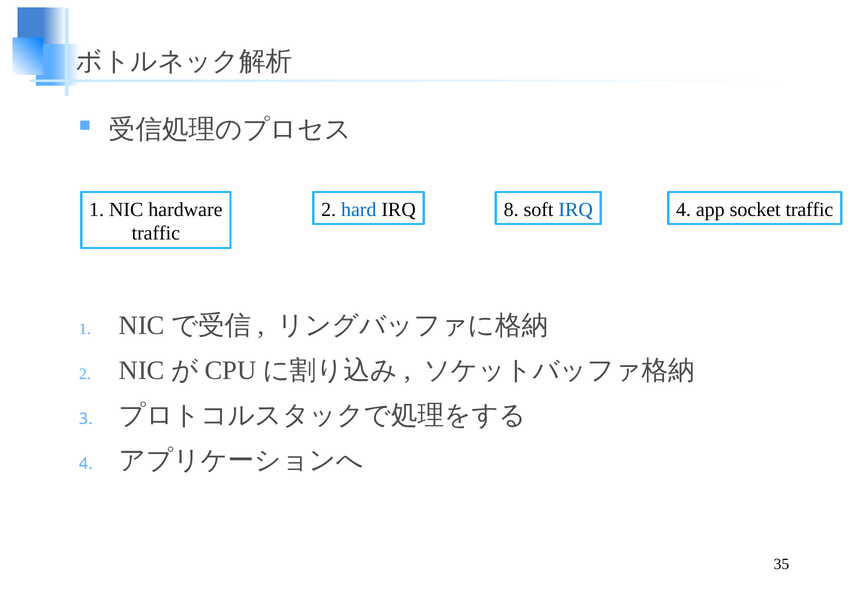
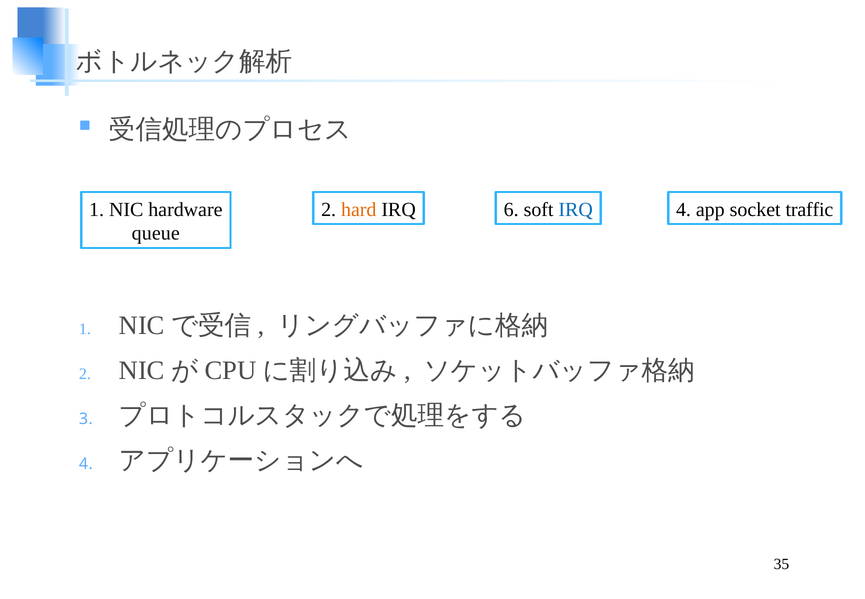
hard colour: blue -> orange
8: 8 -> 6
traffic at (156, 233): traffic -> queue
